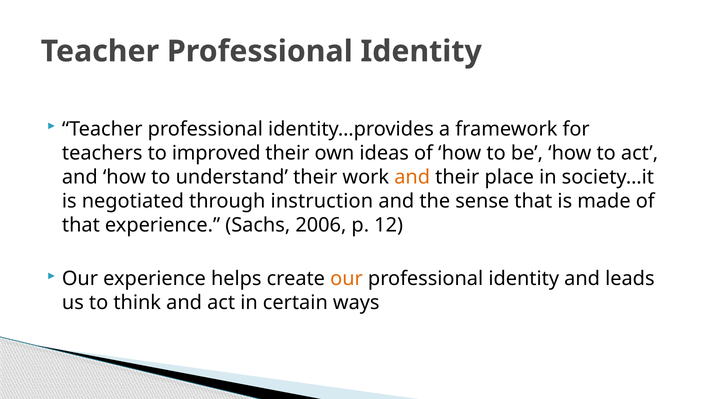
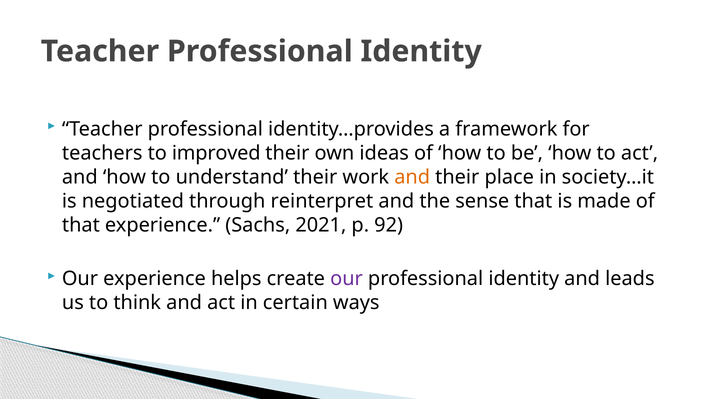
instruction: instruction -> reinterpret
2006: 2006 -> 2021
12: 12 -> 92
our at (347, 279) colour: orange -> purple
